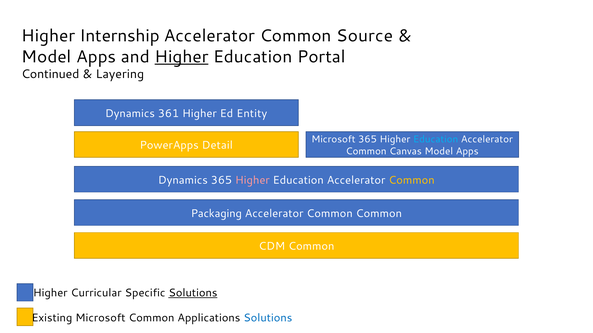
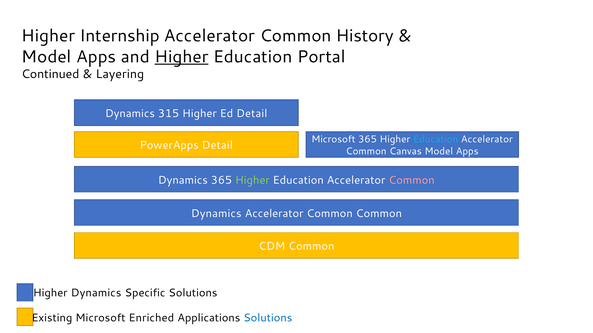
Source: Source -> History
361: 361 -> 315
Ed Entity: Entity -> Detail
Higher at (252, 180) colour: pink -> light green
Common at (412, 180) colour: yellow -> pink
Packaging at (216, 214): Packaging -> Dynamics
Higher Curricular: Curricular -> Dynamics
Solutions at (193, 293) underline: present -> none
Microsoft Common: Common -> Enriched
